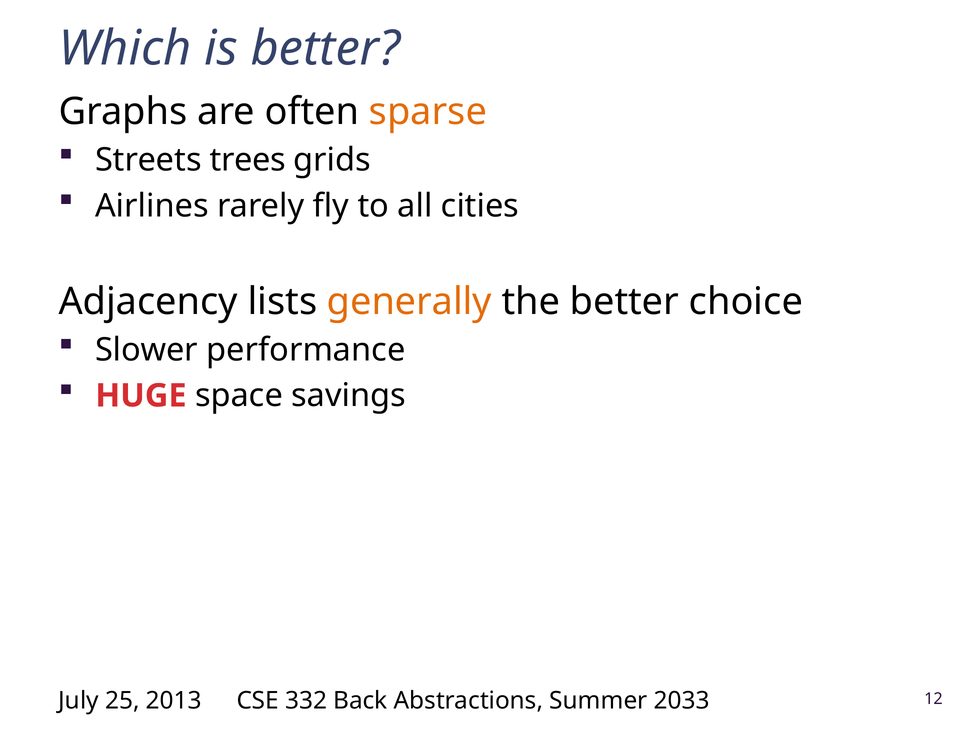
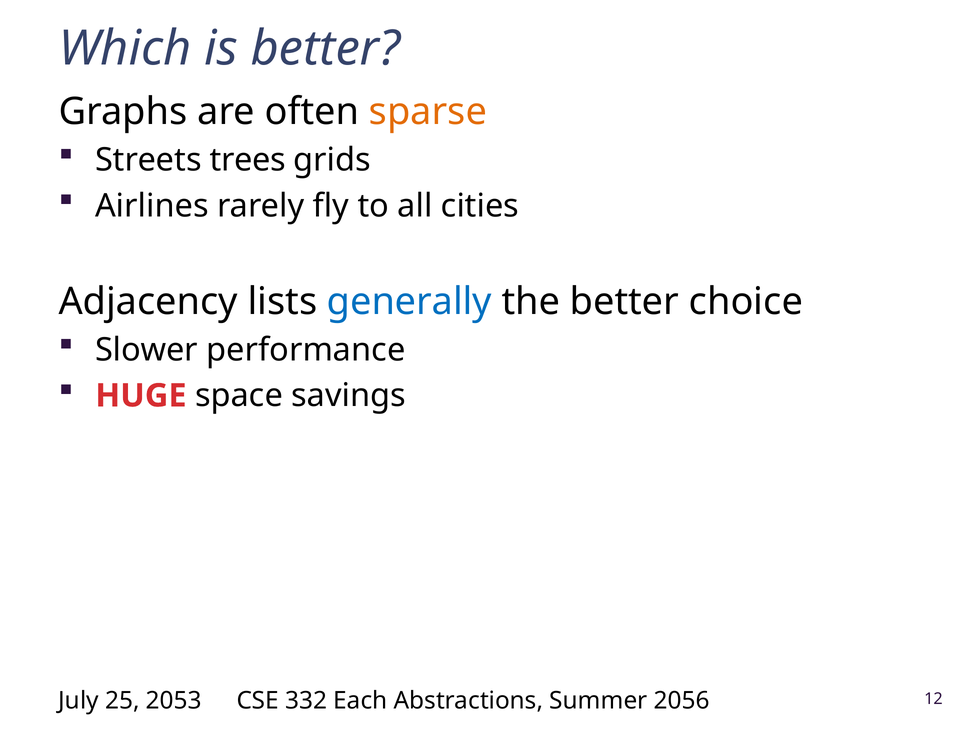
generally colour: orange -> blue
2013: 2013 -> 2053
Back: Back -> Each
2033: 2033 -> 2056
